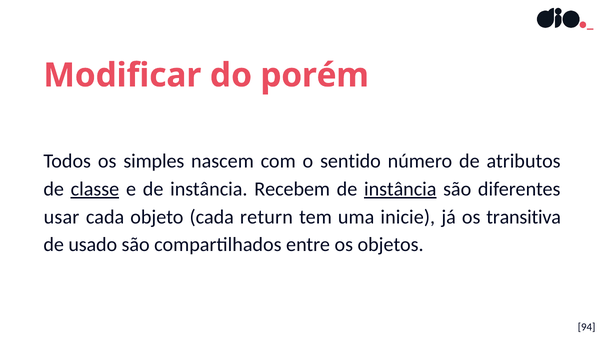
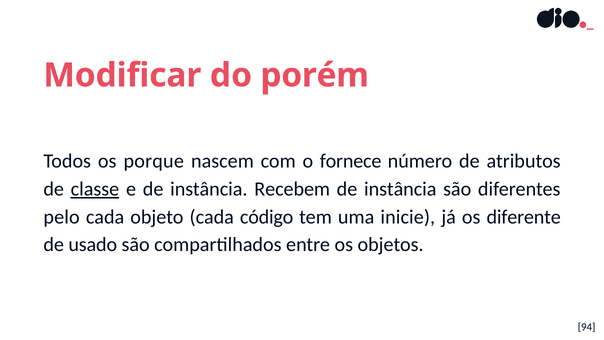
simples: simples -> porque
sentido: sentido -> fornece
instância at (400, 189) underline: present -> none
usar: usar -> pelo
return: return -> código
transitiva: transitiva -> diferente
